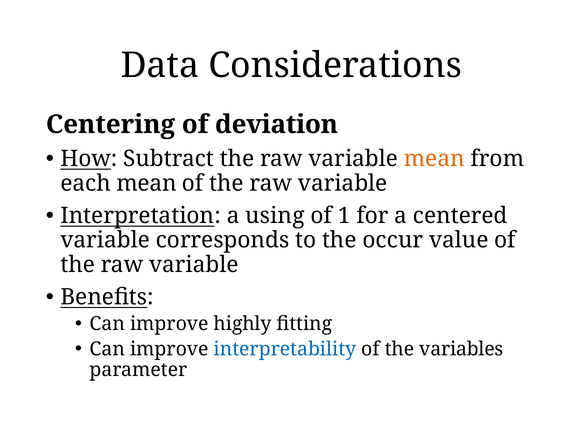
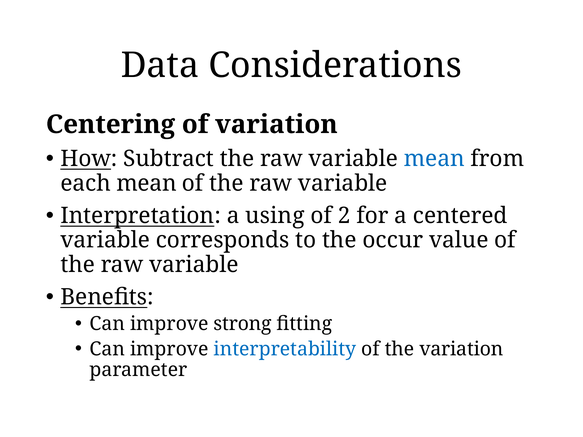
of deviation: deviation -> variation
mean at (434, 159) colour: orange -> blue
1: 1 -> 2
highly: highly -> strong
the variables: variables -> variation
